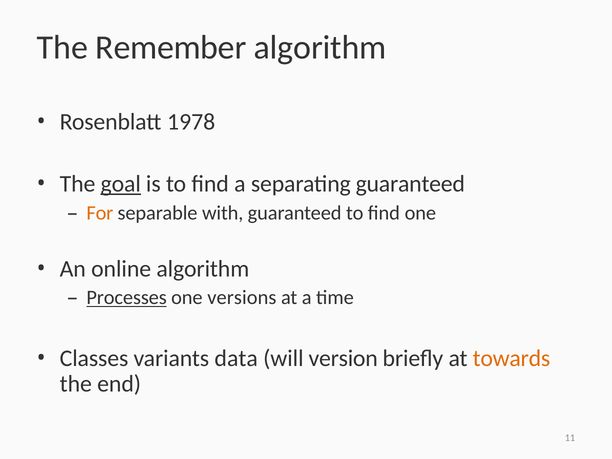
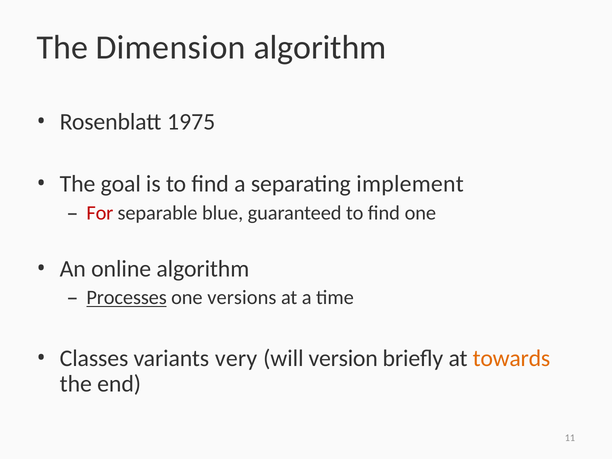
Remember: Remember -> Dimension
1978: 1978 -> 1975
goal underline: present -> none
separating guaranteed: guaranteed -> implement
For colour: orange -> red
with: with -> blue
data: data -> very
